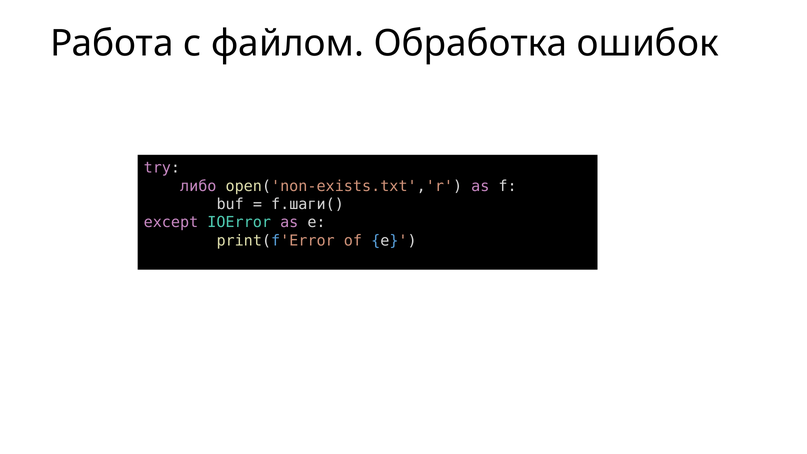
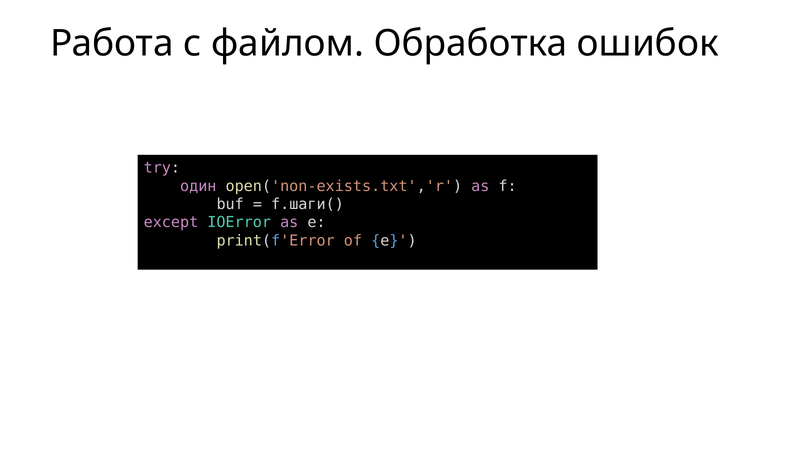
либо: либо -> один
